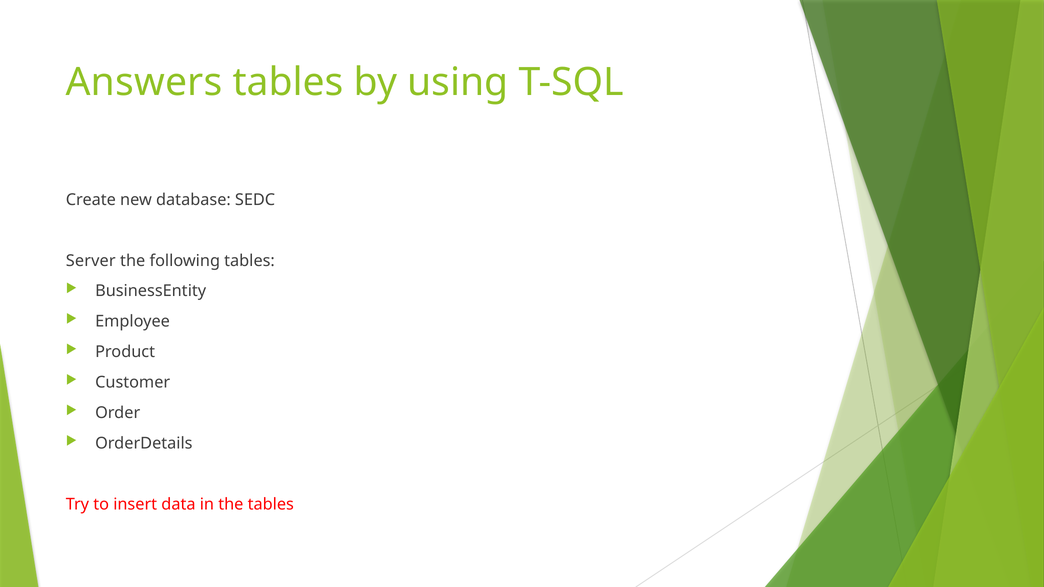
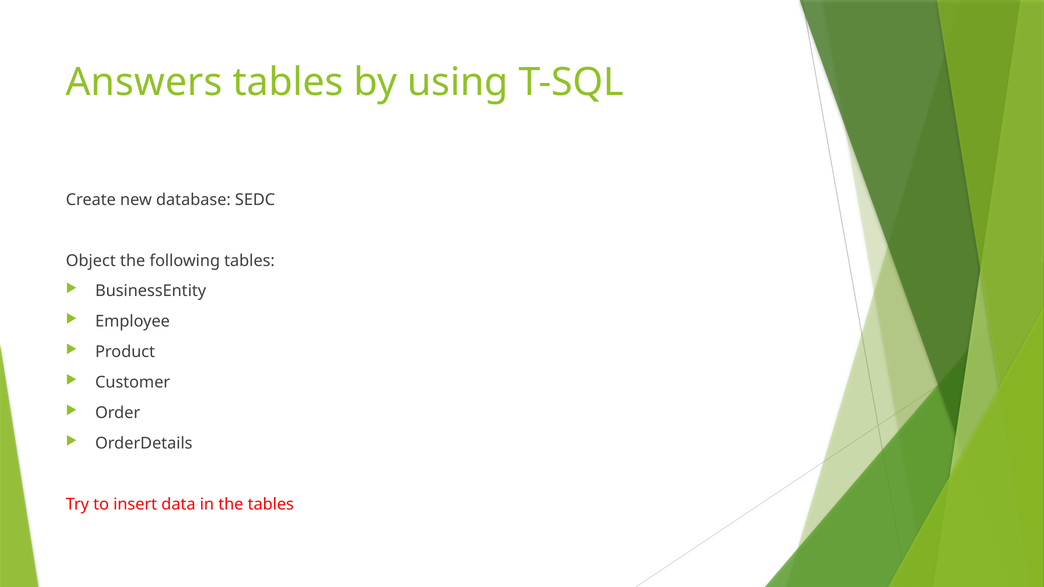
Server: Server -> Object
